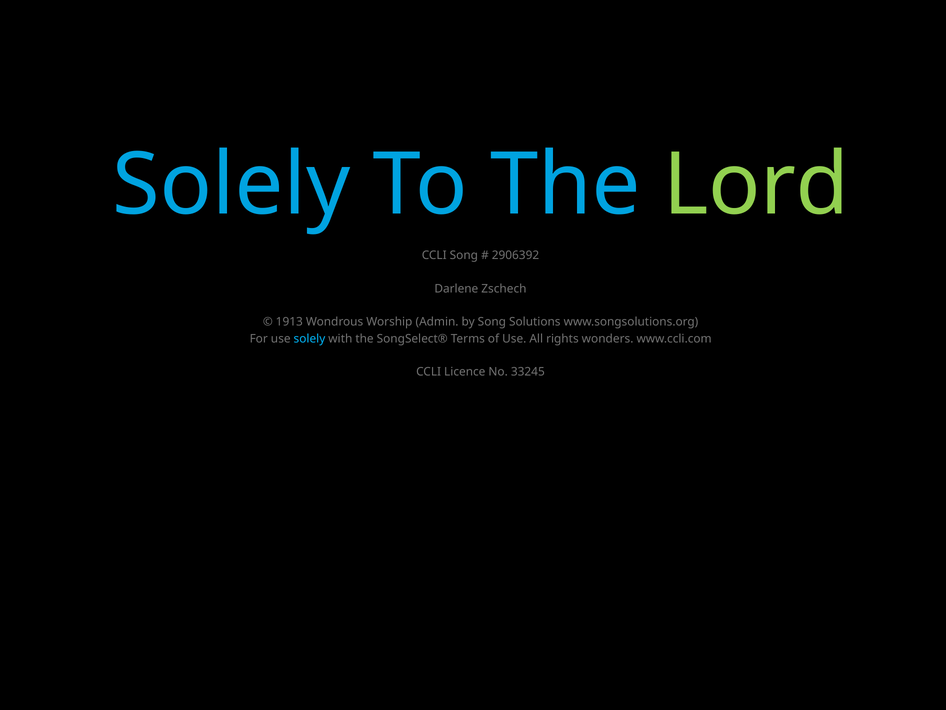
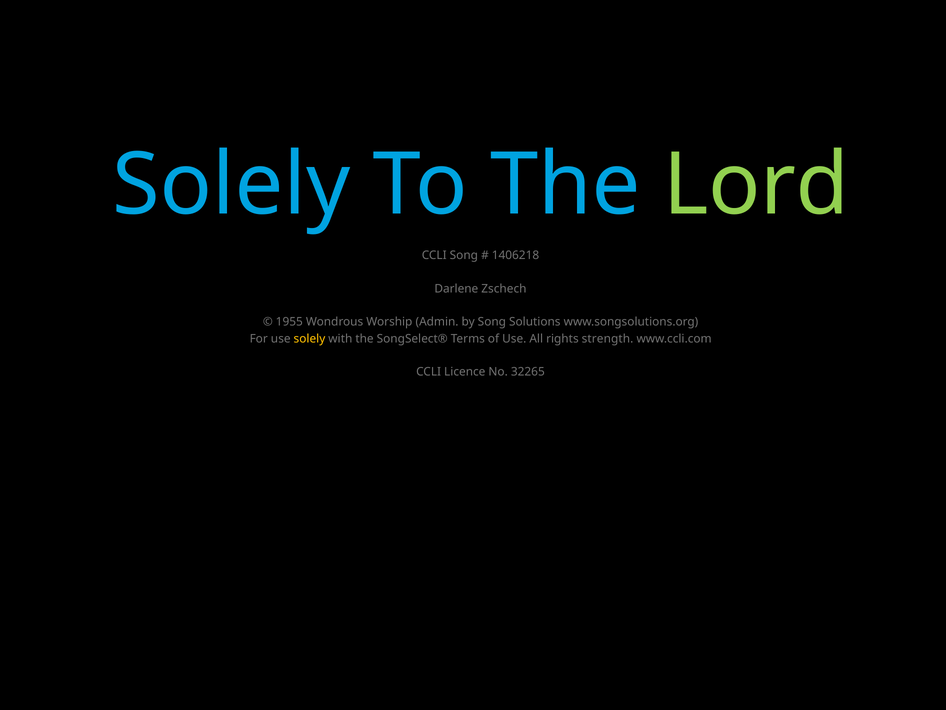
2906392: 2906392 -> 1406218
1913: 1913 -> 1955
solely at (309, 338) colour: light blue -> yellow
wonders: wonders -> strength
33245: 33245 -> 32265
